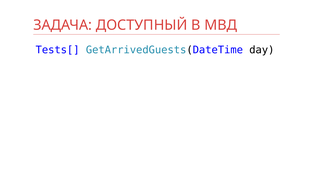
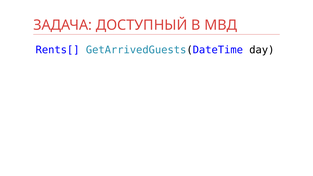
Tests[: Tests[ -> Rents[
